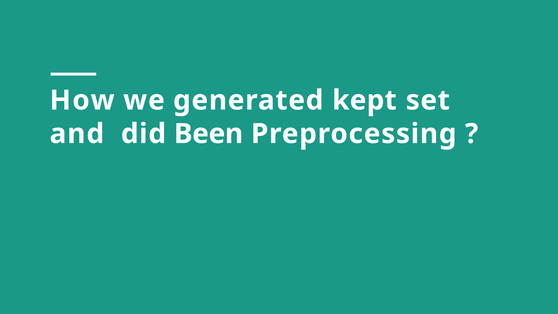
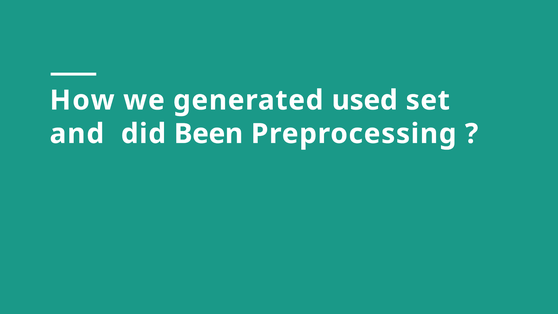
kept: kept -> used
